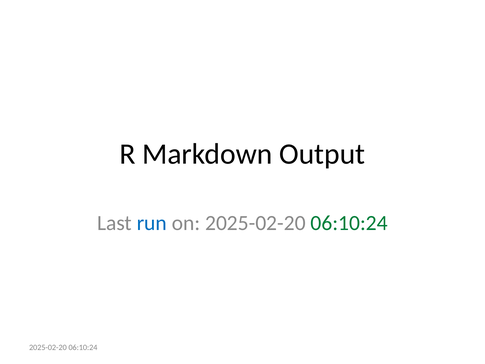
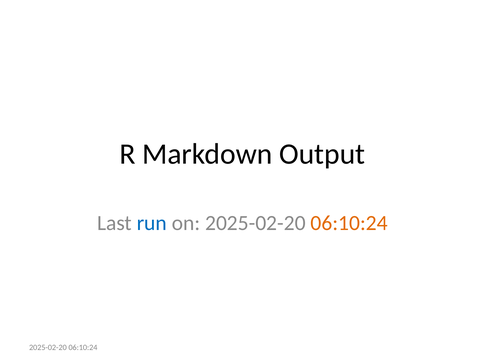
06:10:24 at (349, 223) colour: green -> orange
